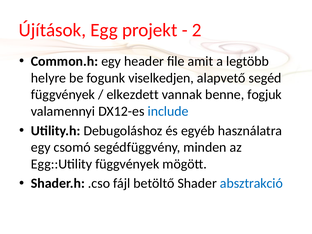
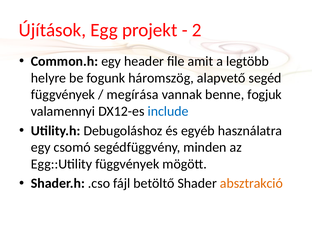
viselkedjen: viselkedjen -> háromszög
elkezdett: elkezdett -> megírása
absztrakció colour: blue -> orange
